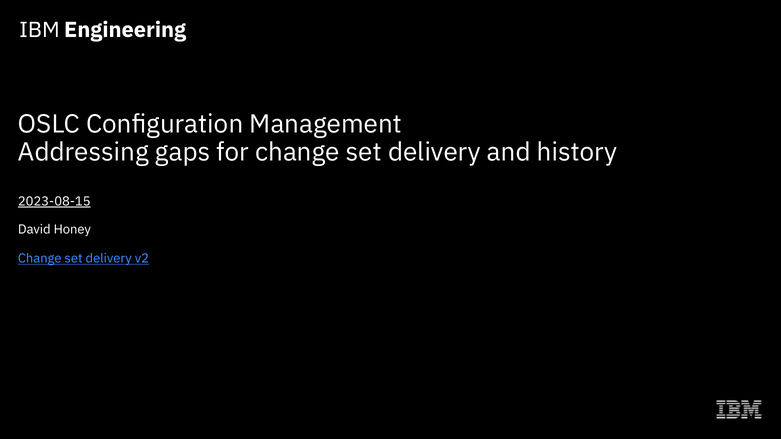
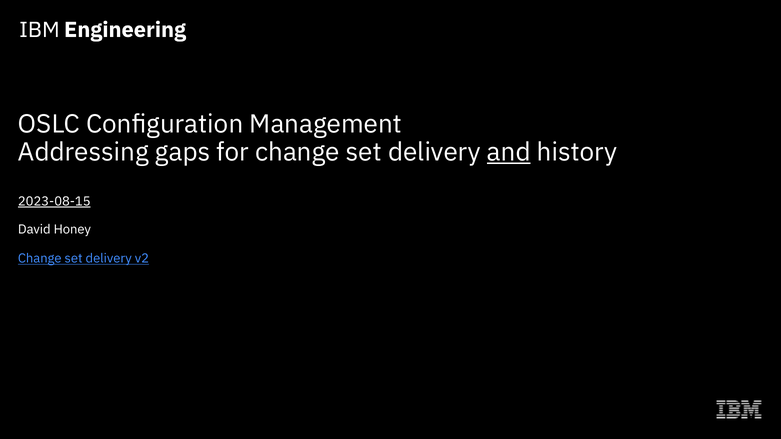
and underline: none -> present
